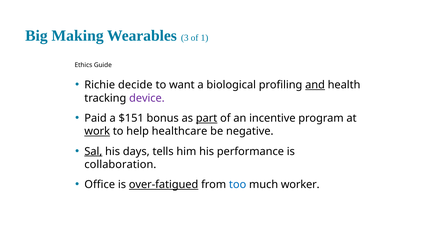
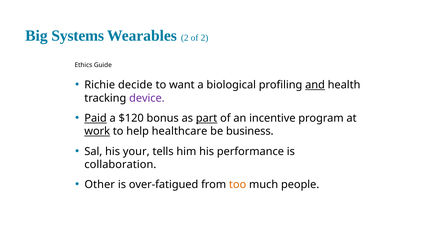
Making: Making -> Systems
Wearables 3: 3 -> 2
of 1: 1 -> 2
Paid underline: none -> present
$151: $151 -> $120
negative: negative -> business
Sal underline: present -> none
days: days -> your
Office: Office -> Other
over-fatigued underline: present -> none
too colour: blue -> orange
worker: worker -> people
